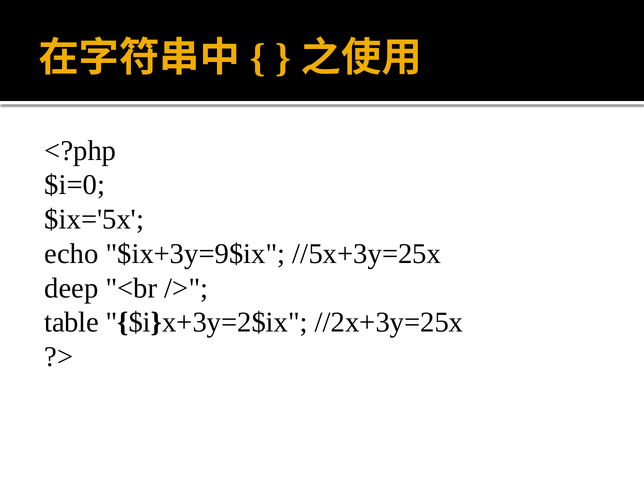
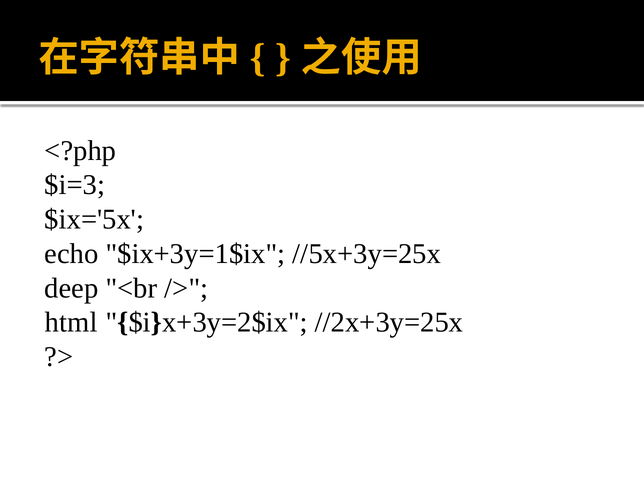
$i=0: $i=0 -> $i=3
$ix+3y=9$ix: $ix+3y=9$ix -> $ix+3y=1$ix
table: table -> html
